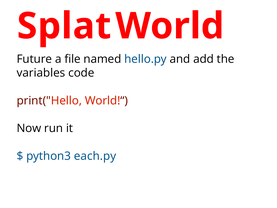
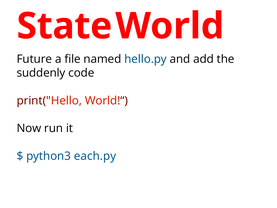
Splat: Splat -> State
variables: variables -> suddenly
